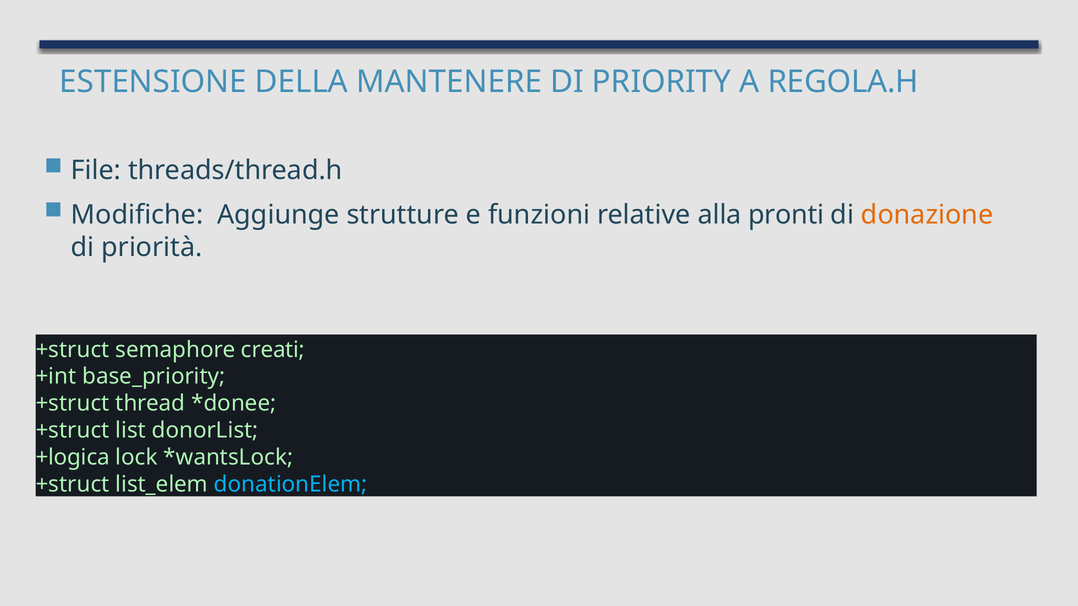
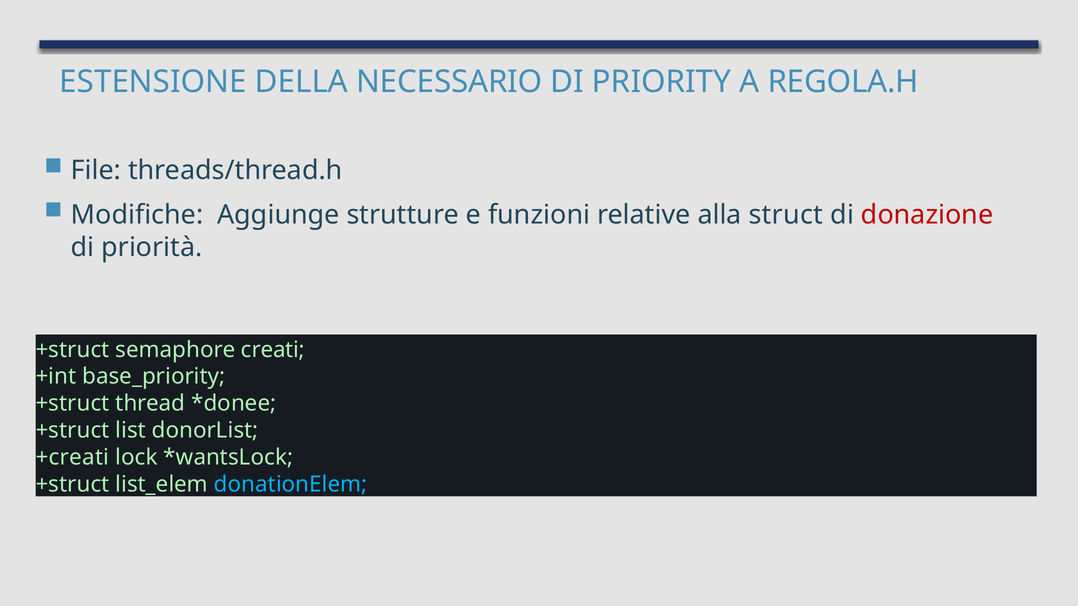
MANTENERE: MANTENERE -> NECESSARIO
pronti: pronti -> struct
donazione colour: orange -> red
+logica: +logica -> +creati
